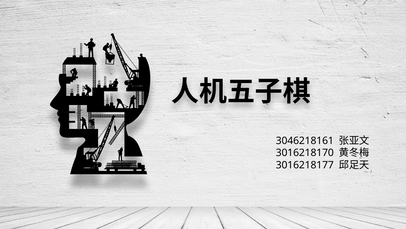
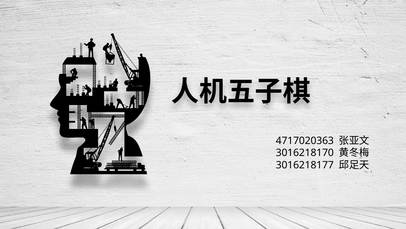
3046218161: 3046218161 -> 4717020363
